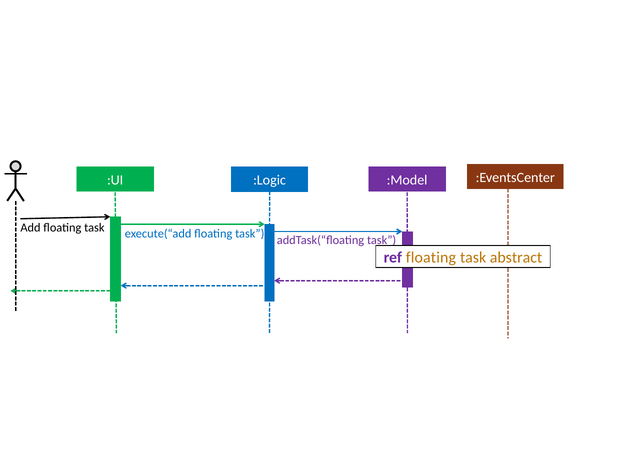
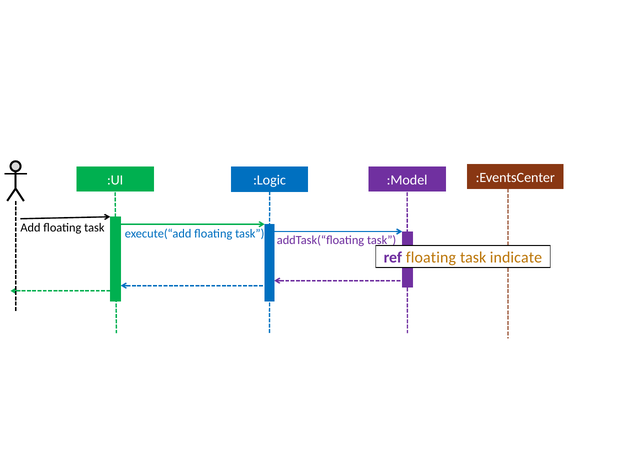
abstract: abstract -> indicate
